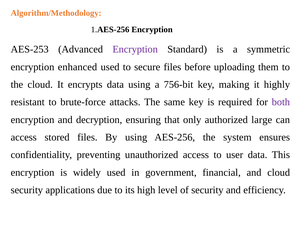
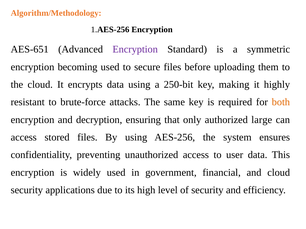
AES-253: AES-253 -> AES-651
enhanced: enhanced -> becoming
756-bit: 756-bit -> 250-bit
both colour: purple -> orange
